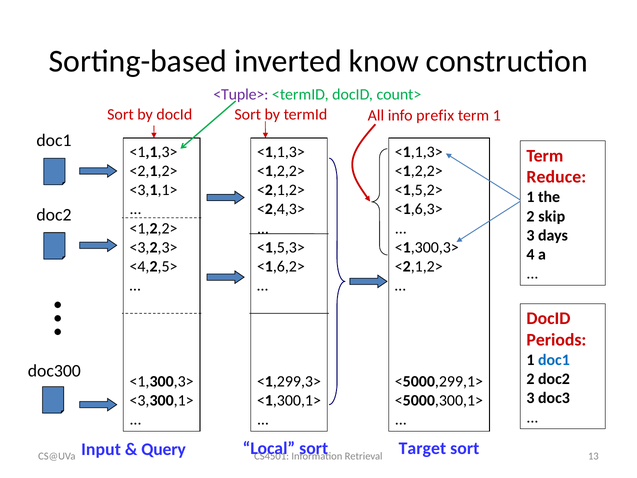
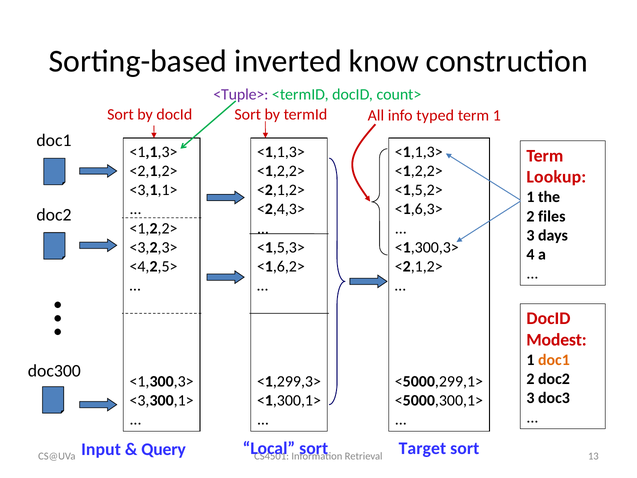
prefix: prefix -> typed
Reduce: Reduce -> Lookup
skip: skip -> files
Periods: Periods -> Modest
doc1 at (554, 360) colour: blue -> orange
